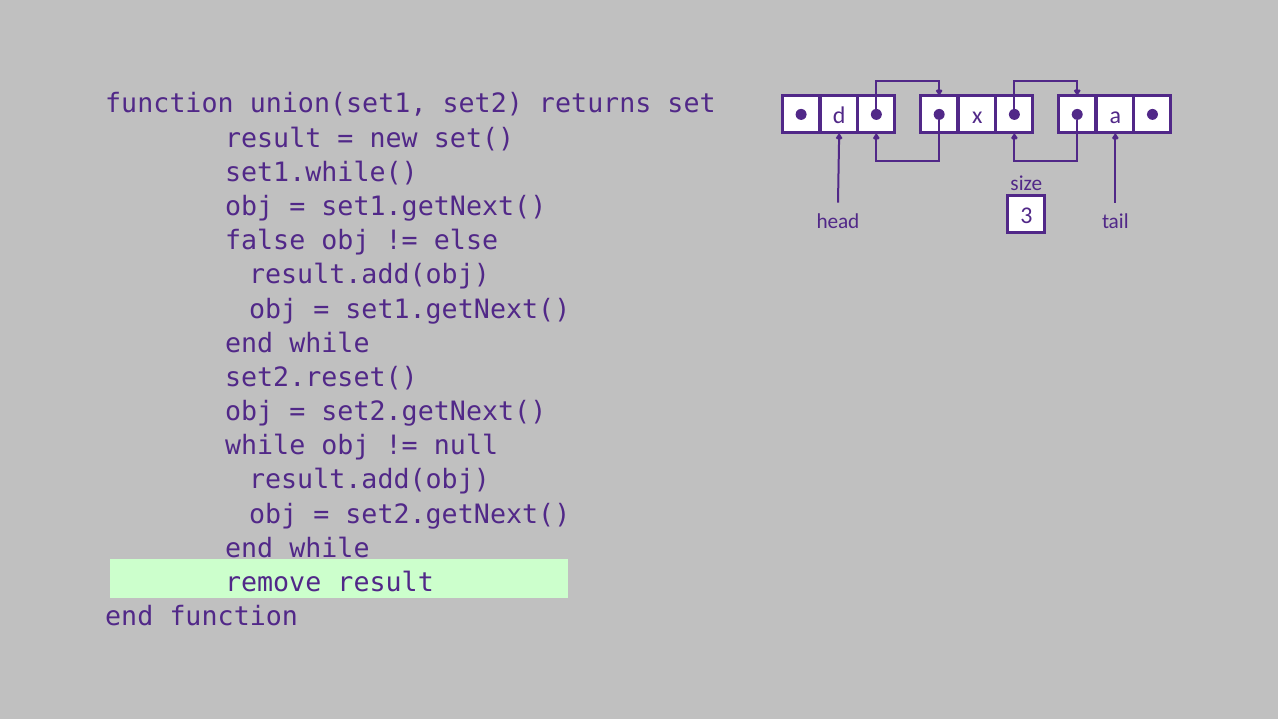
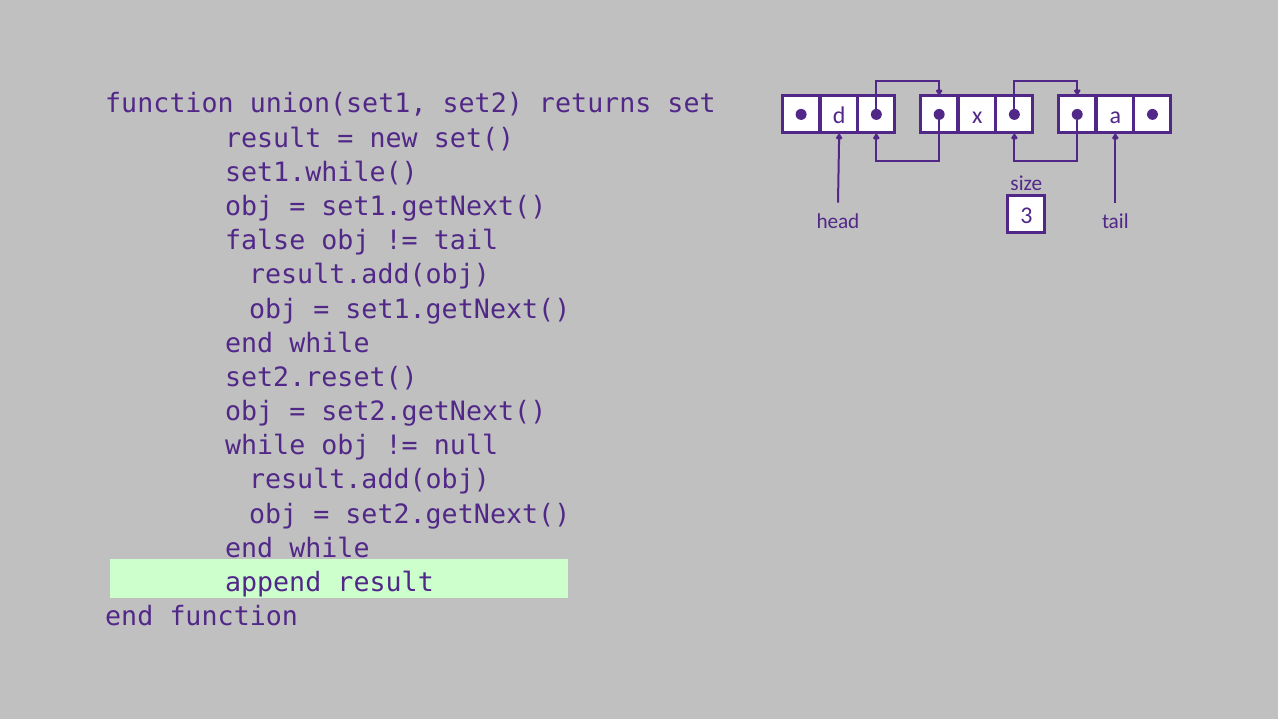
else at (466, 241): else -> tail
remove: remove -> append
